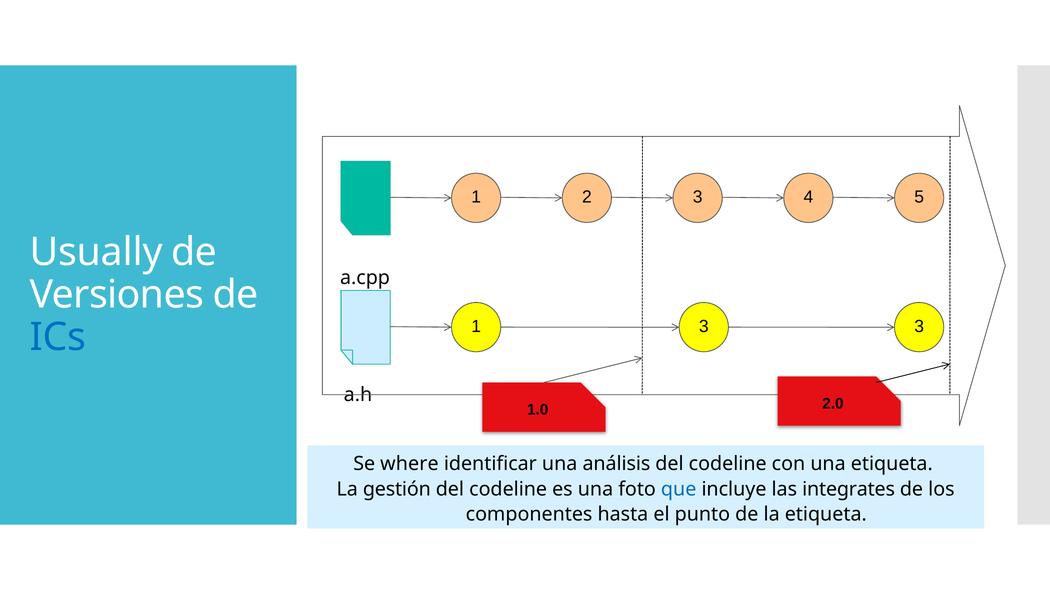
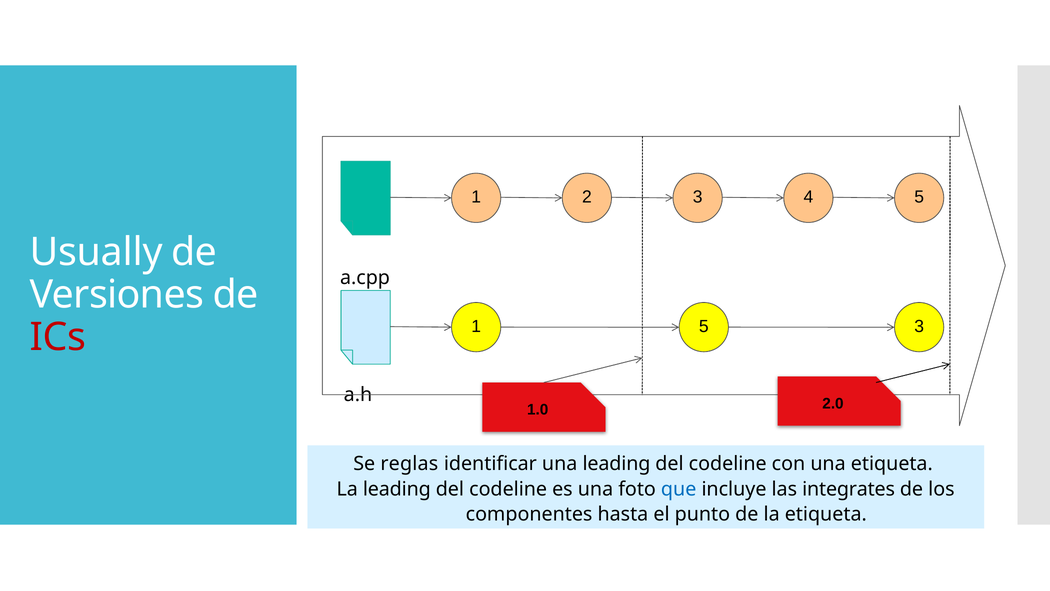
1 3: 3 -> 5
ICs colour: blue -> red
where: where -> reglas
una análisis: análisis -> leading
La gestión: gestión -> leading
